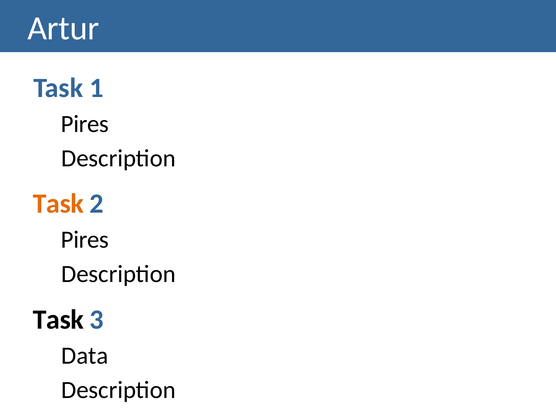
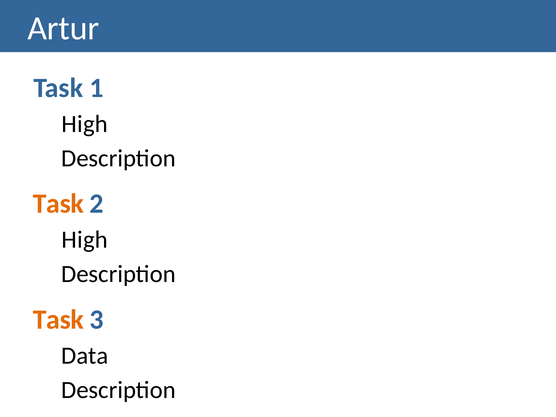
Pires at (85, 124): Pires -> High
Pires at (85, 240): Pires -> High
Task at (58, 320) colour: black -> orange
